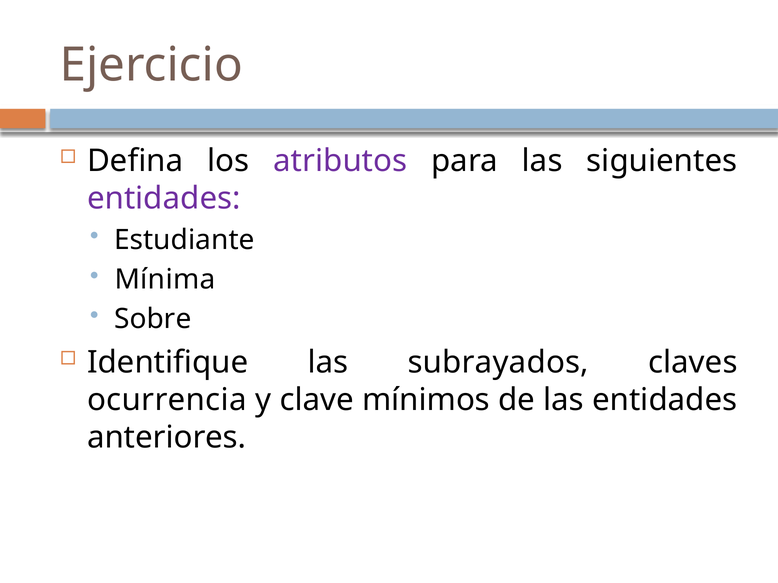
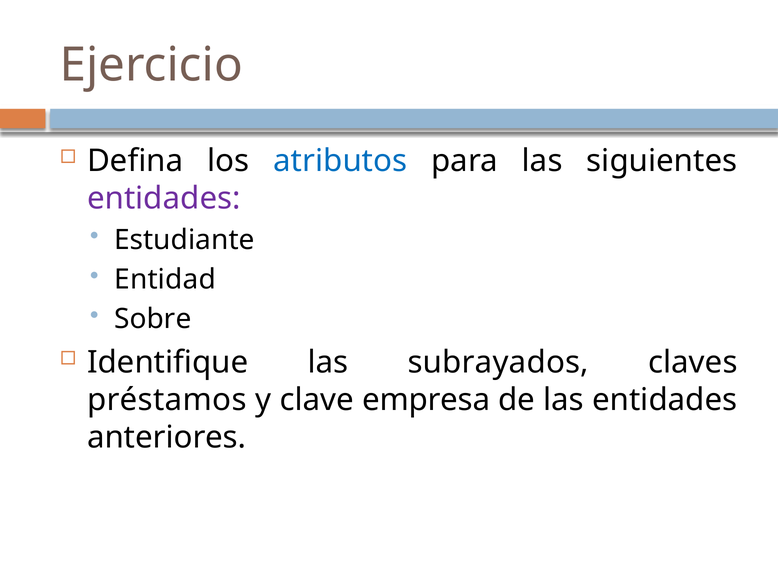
atributos colour: purple -> blue
Mínima: Mínima -> Entidad
ocurrencia: ocurrencia -> préstamos
mínimos: mínimos -> empresa
